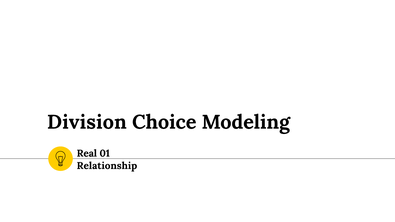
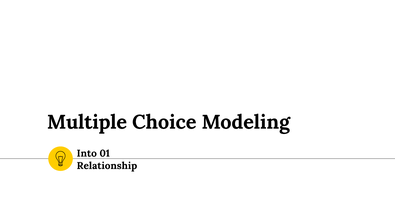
Division: Division -> Multiple
Real: Real -> Into
